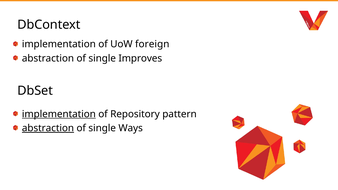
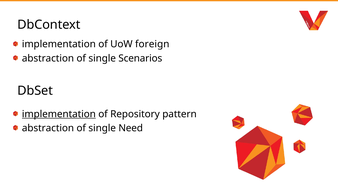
Improves: Improves -> Scenarios
abstraction at (48, 128) underline: present -> none
Ways: Ways -> Need
